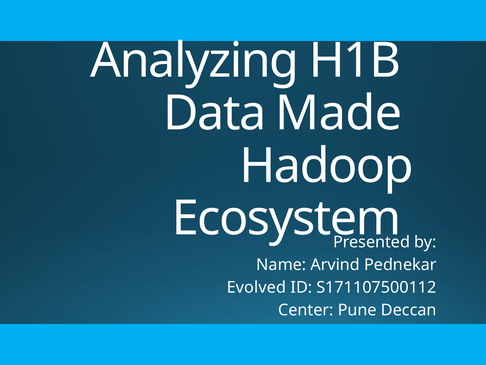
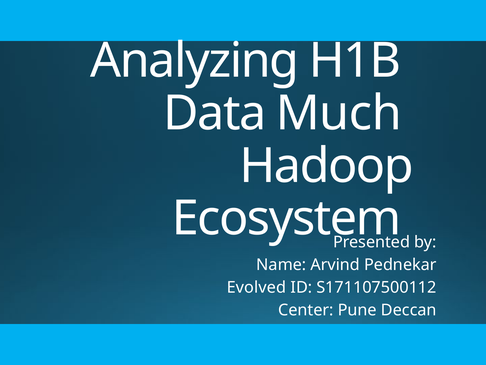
Made: Made -> Much
